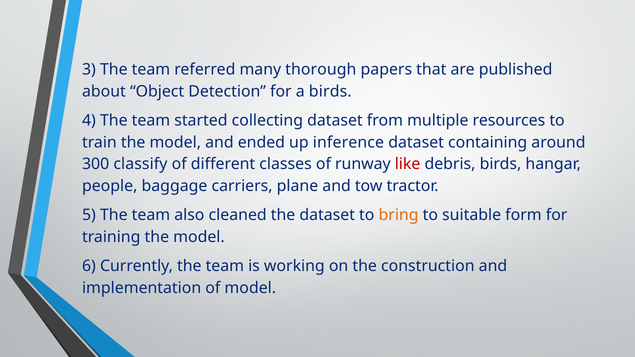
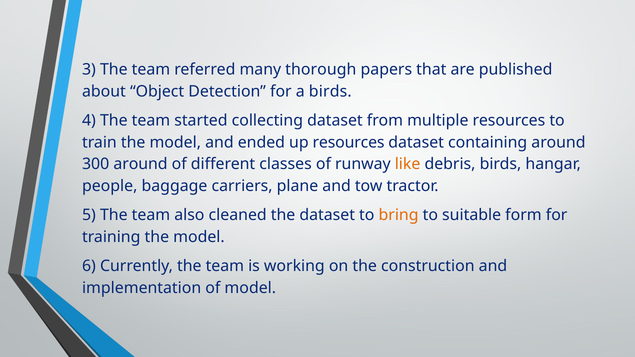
up inference: inference -> resources
300 classify: classify -> around
like colour: red -> orange
